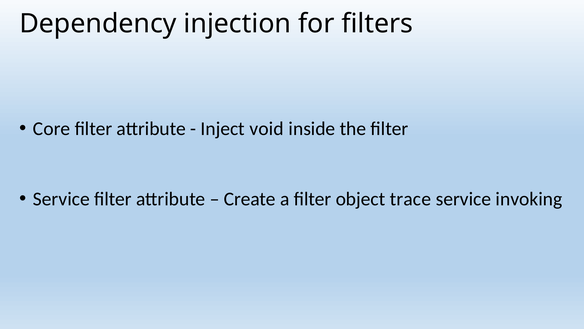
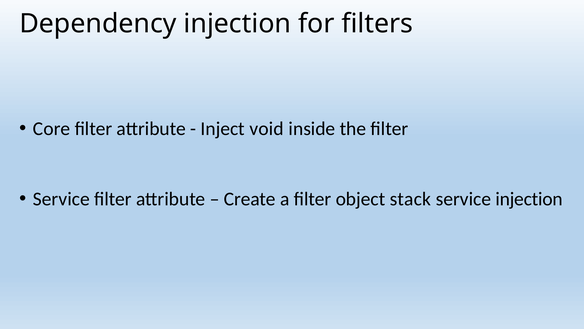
trace: trace -> stack
service invoking: invoking -> injection
